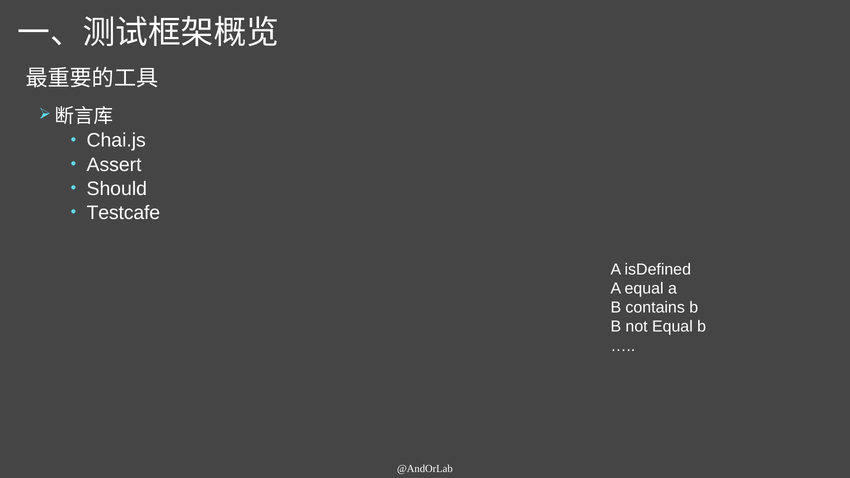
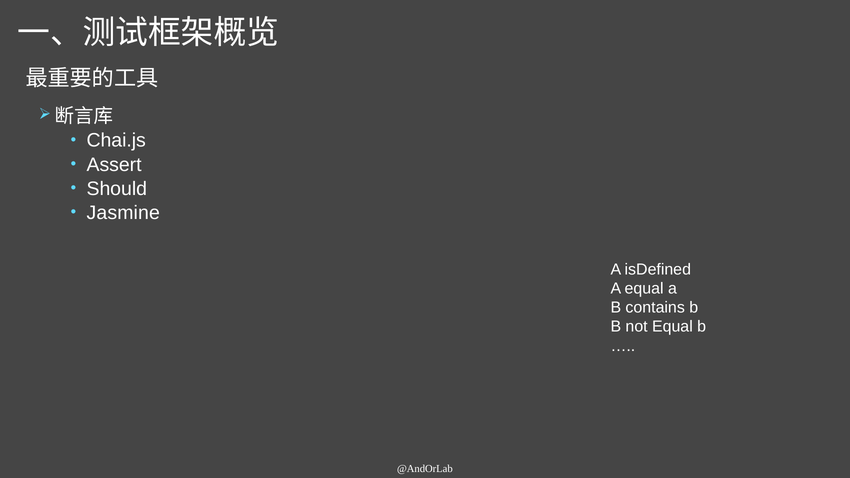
Testcafe: Testcafe -> Jasmine
